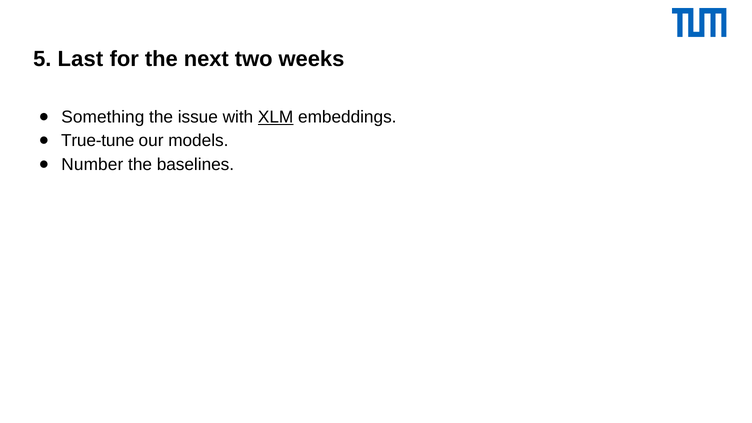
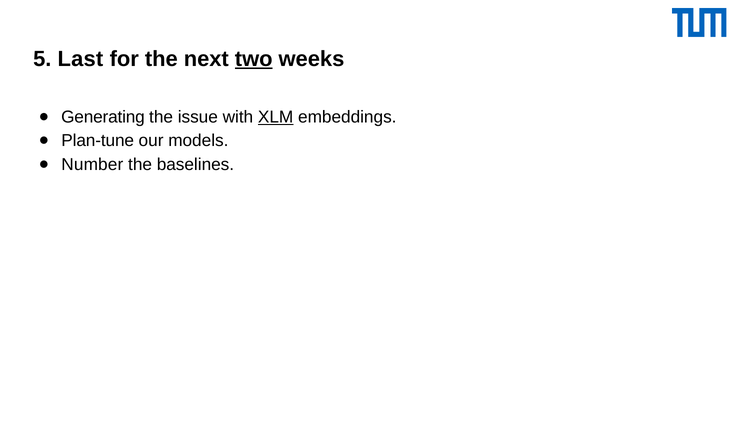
two underline: none -> present
Something: Something -> Generating
True-tune: True-tune -> Plan-tune
